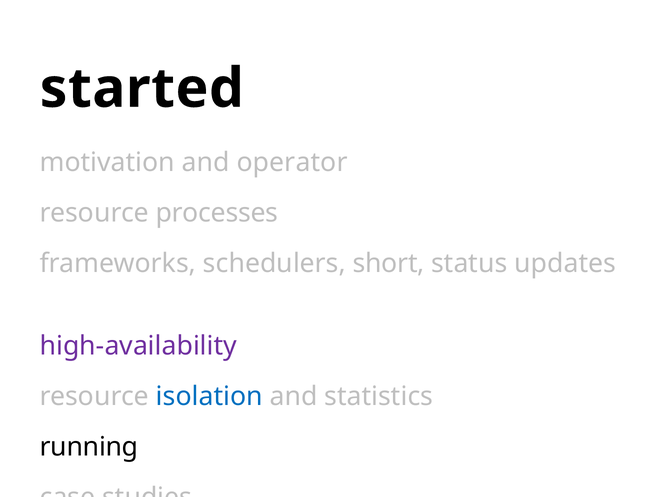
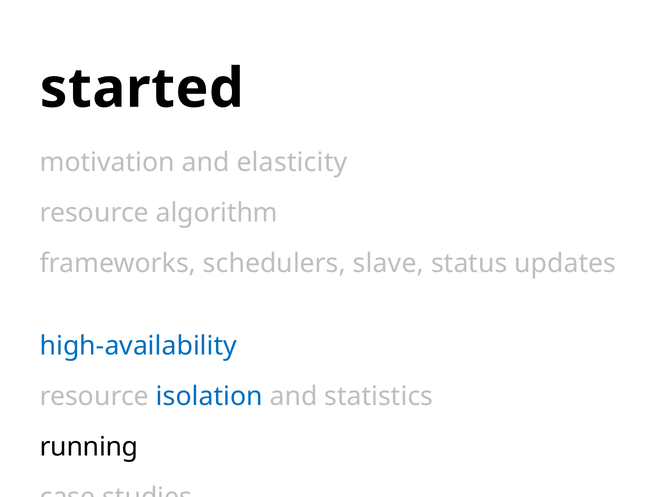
operator: operator -> elasticity
processes: processes -> algorithm
short: short -> slave
high-availability colour: purple -> blue
